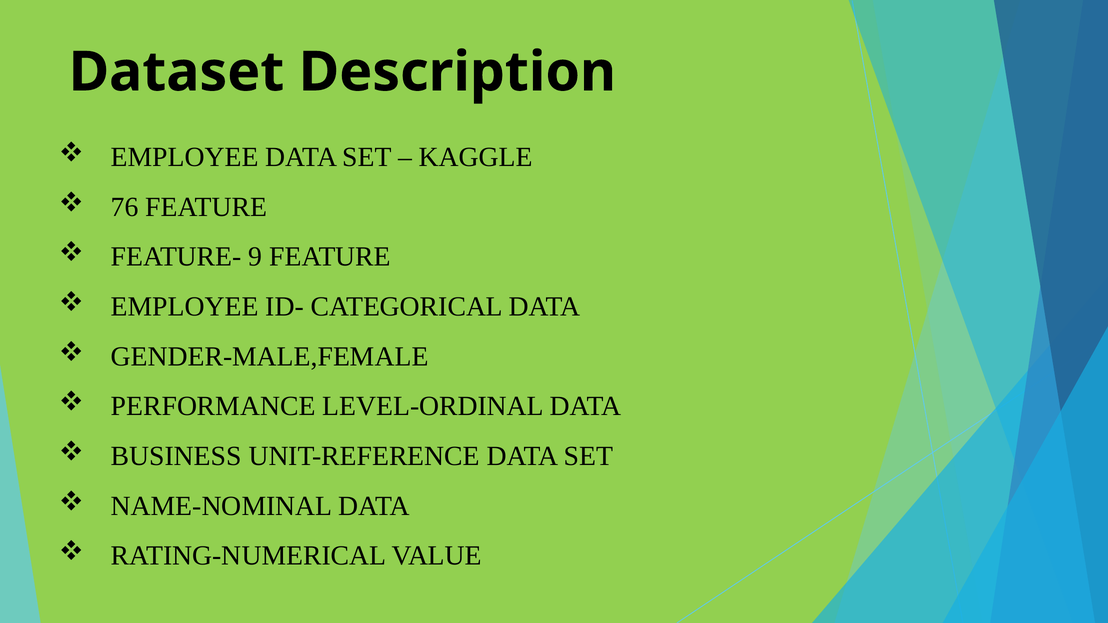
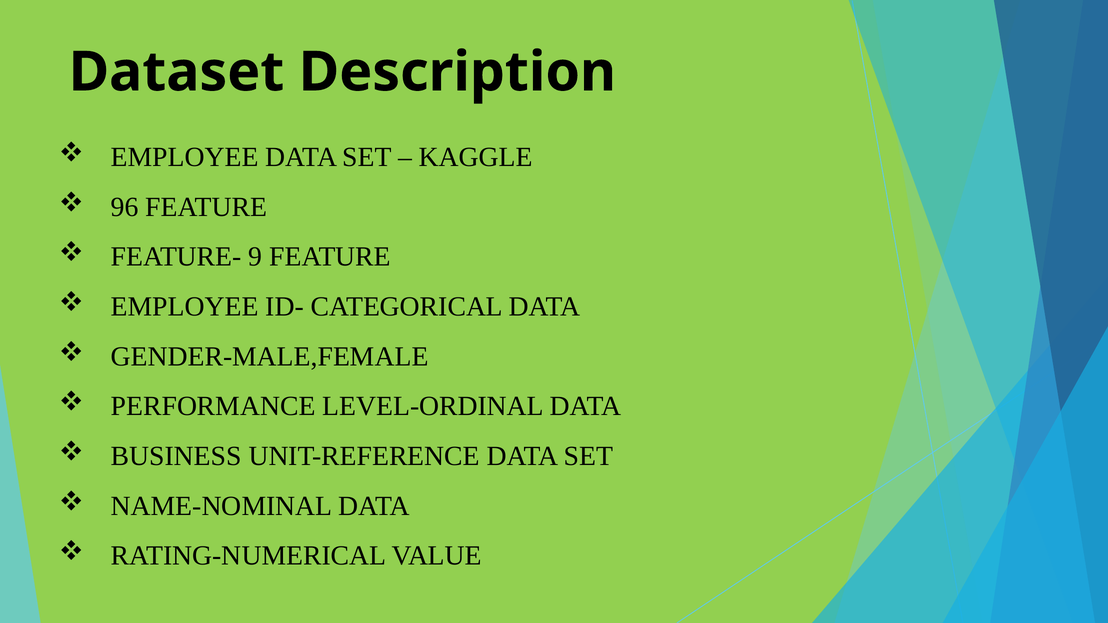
76: 76 -> 96
